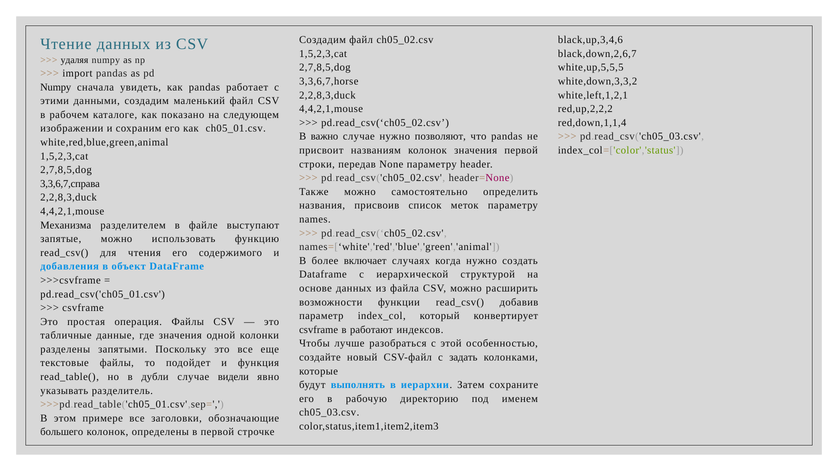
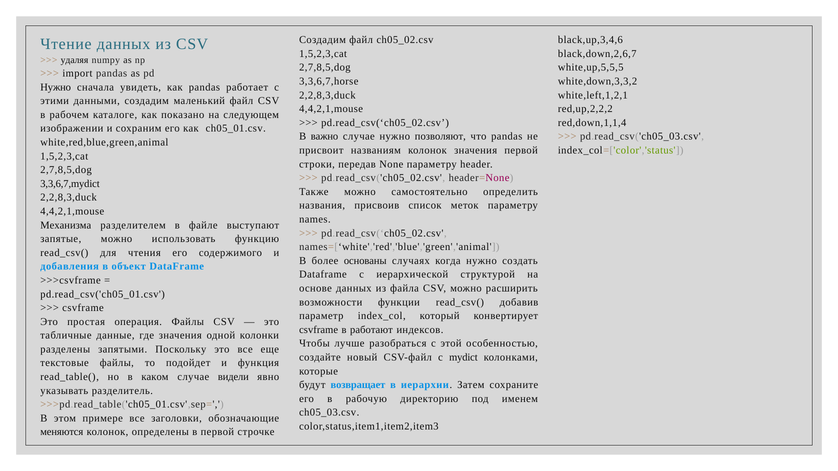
Numpy at (56, 87): Numpy -> Нужно
3,3,6,7,справа: 3,3,6,7,справа -> 3,3,6,7,mydict
включает: включает -> основаны
задать: задать -> mydict
дубли: дубли -> каком
выполнять: выполнять -> возвращает
большего: большего -> меняются
